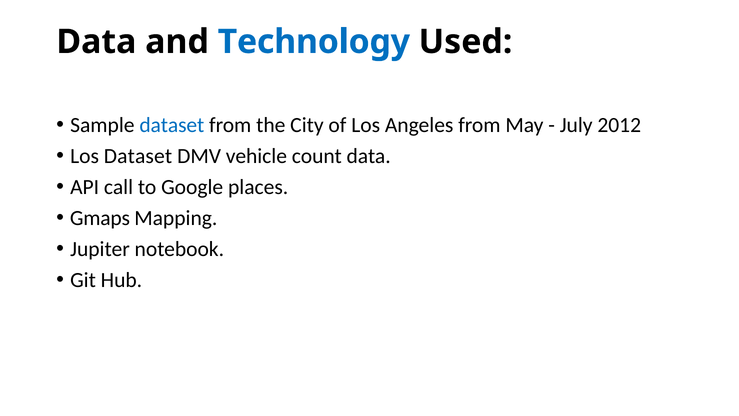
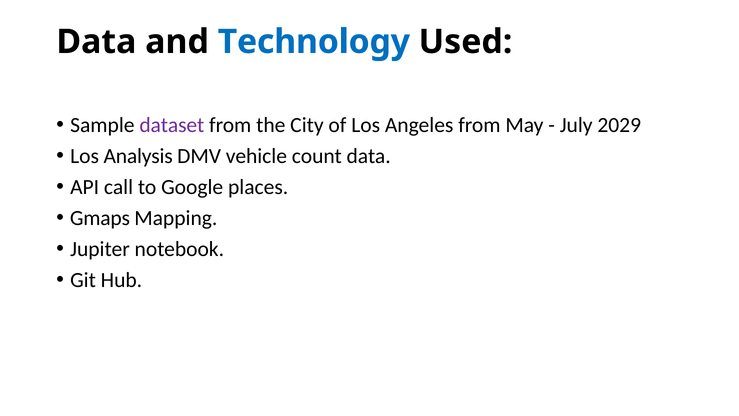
dataset at (172, 125) colour: blue -> purple
2012: 2012 -> 2029
Los Dataset: Dataset -> Analysis
